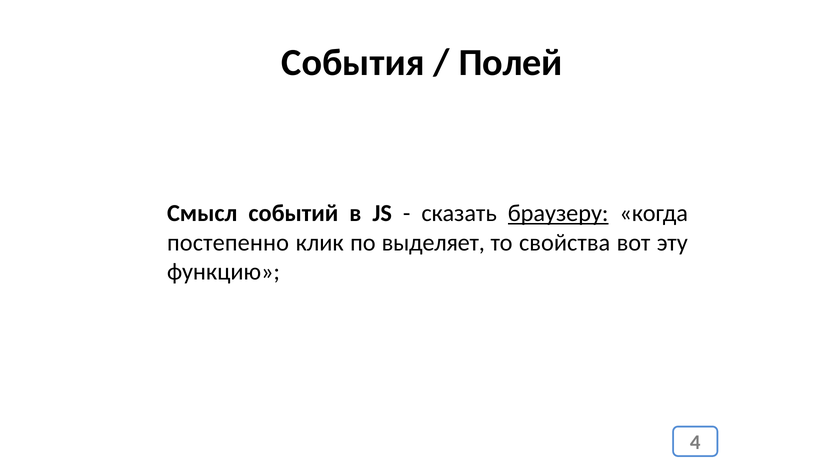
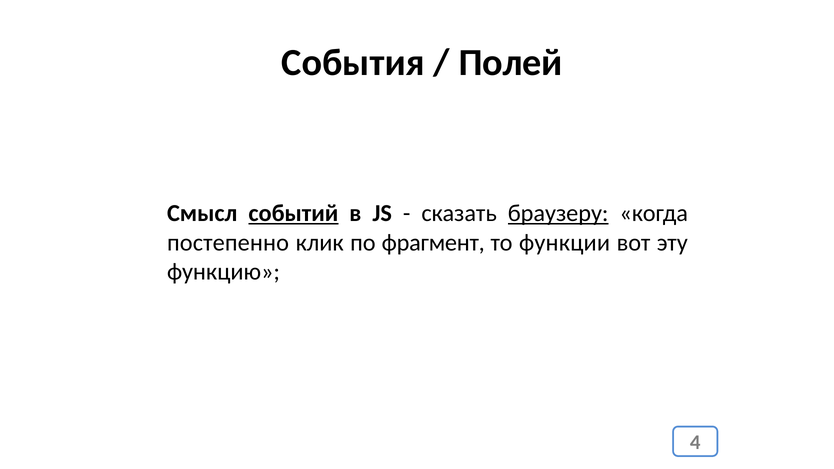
событий underline: none -> present
выделяет: выделяет -> фрагмент
свойства: свойства -> функции
